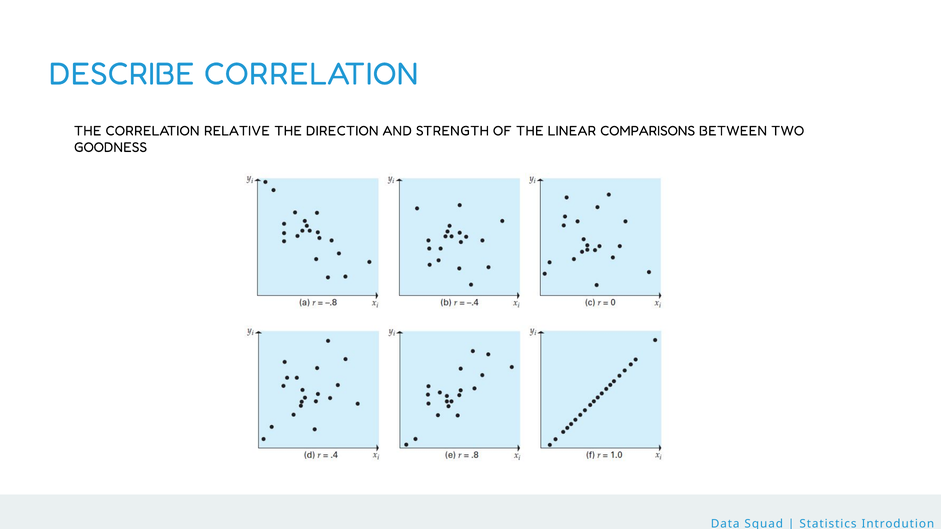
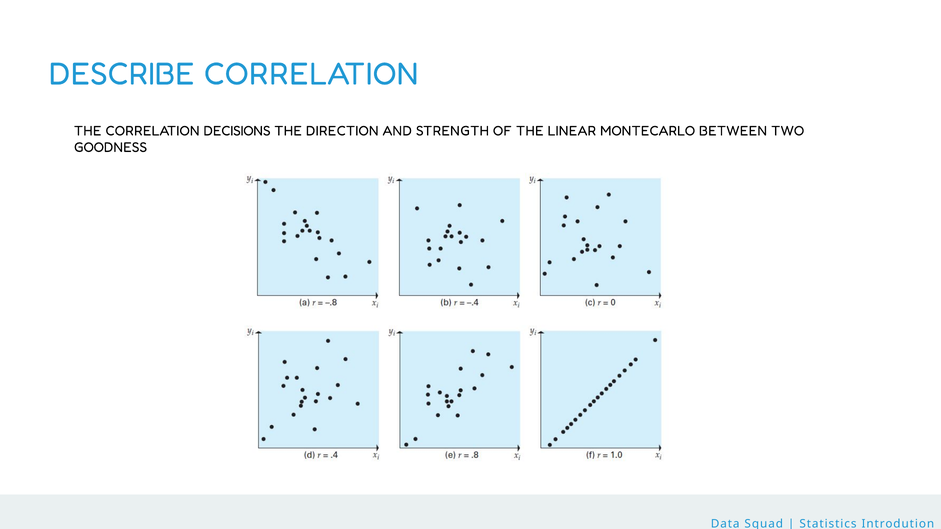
RELATIVE: RELATIVE -> DECISIONS
COMPARISONS: COMPARISONS -> MONTECARLO
